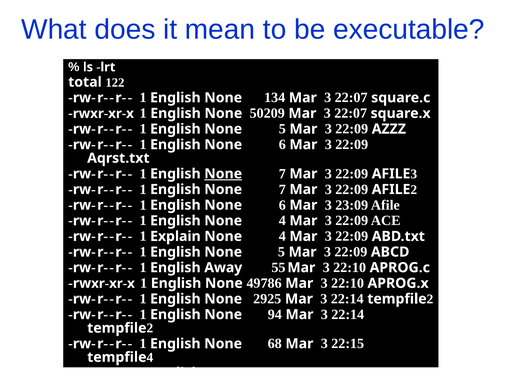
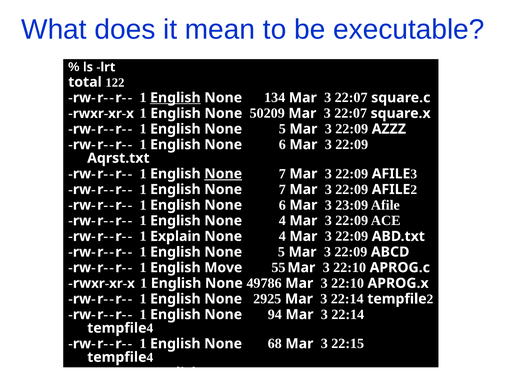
English at (175, 98) underline: none -> present
Away: Away -> Move
2 at (150, 328): 2 -> 4
